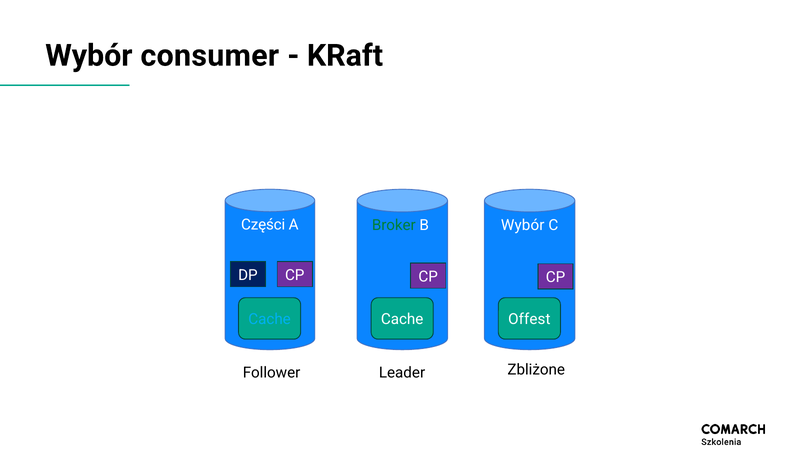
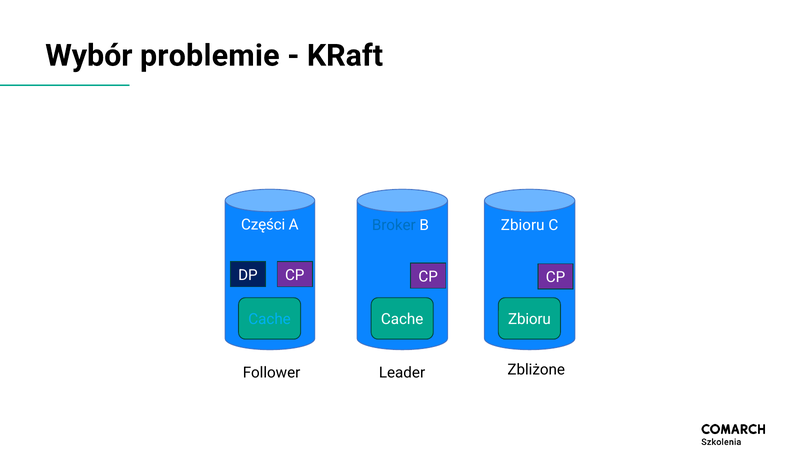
consumer: consumer -> problemie
Broker colour: green -> blue
B Wybór: Wybór -> Zbioru
Cache Offest: Offest -> Zbioru
